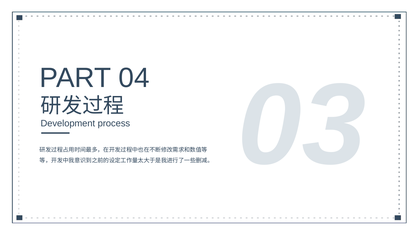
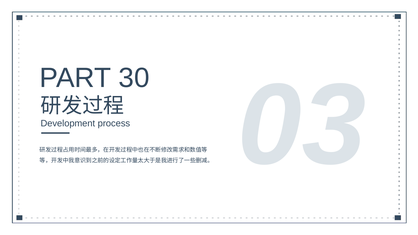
04: 04 -> 30
